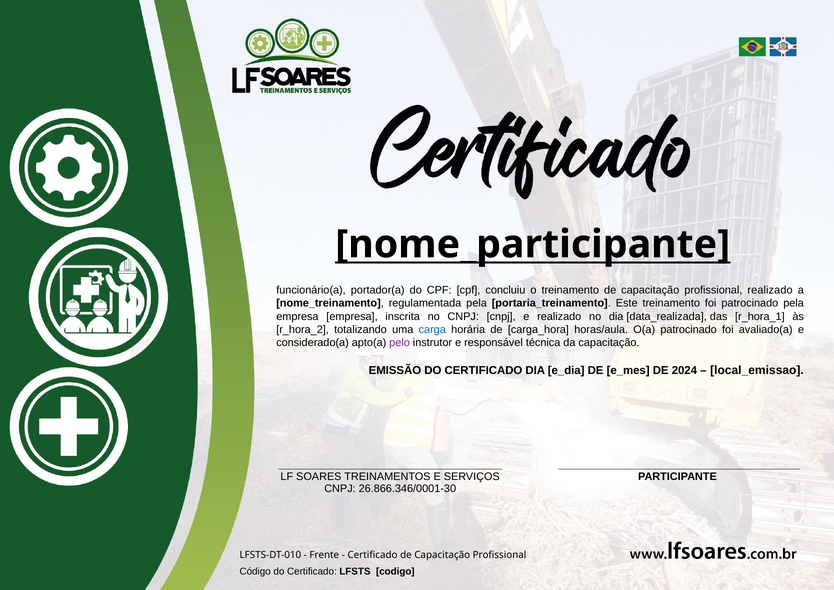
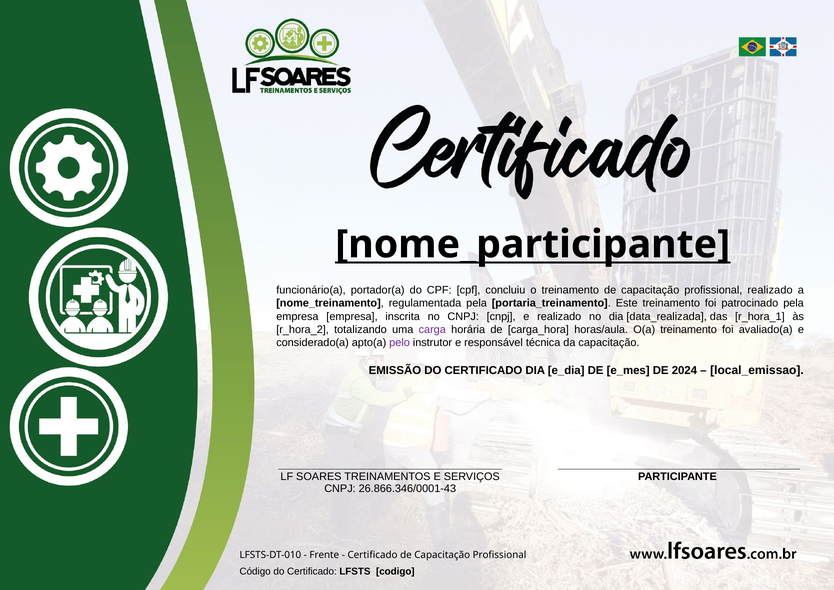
carga colour: blue -> purple
O(a patrocinado: patrocinado -> treinamento
26.866.346/0001-30: 26.866.346/0001-30 -> 26.866.346/0001-43
